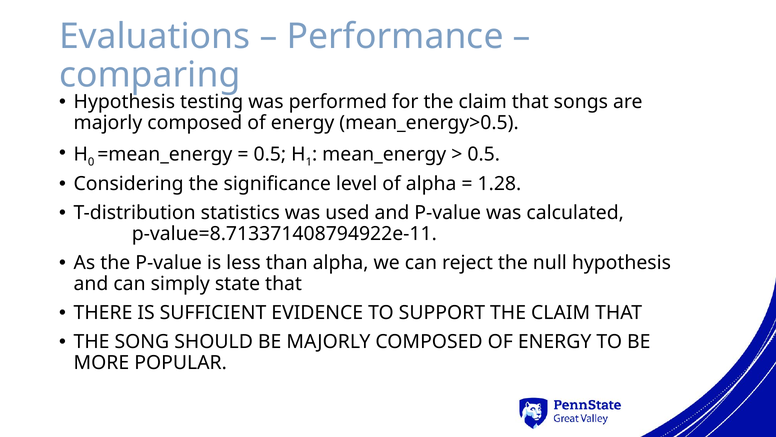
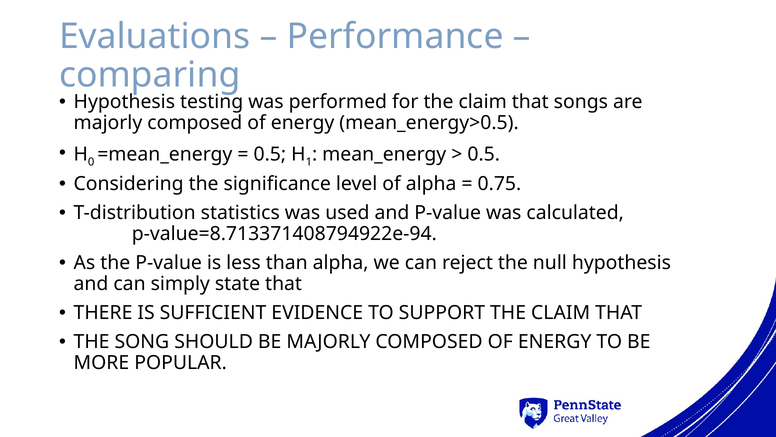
1.28: 1.28 -> 0.75
p-value=8.713371408794922e-11: p-value=8.713371408794922e-11 -> p-value=8.713371408794922e-94
